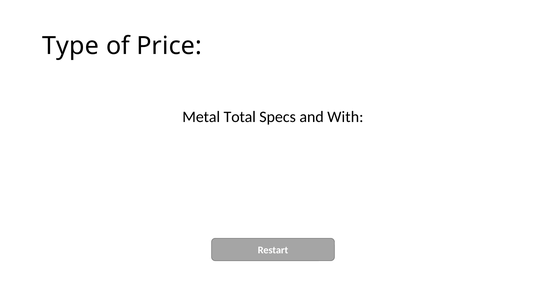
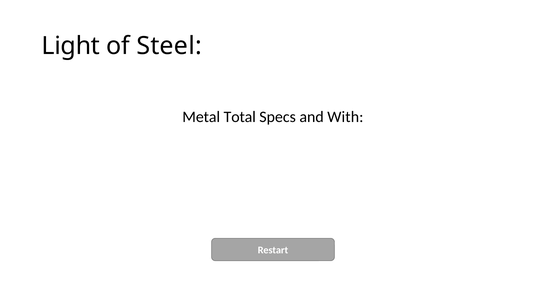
Type: Type -> Light
Price: Price -> Steel
